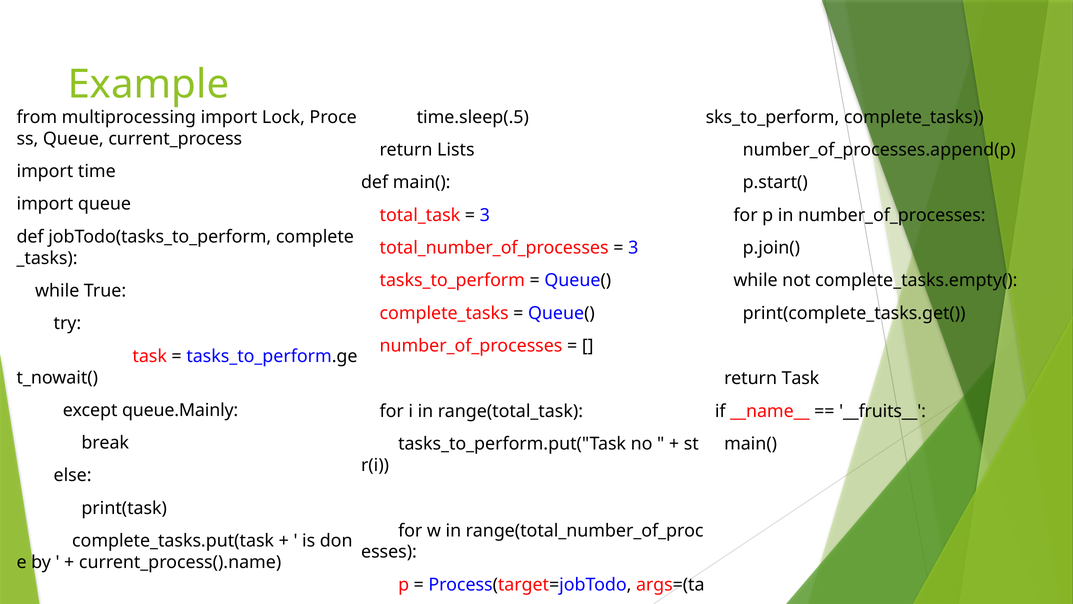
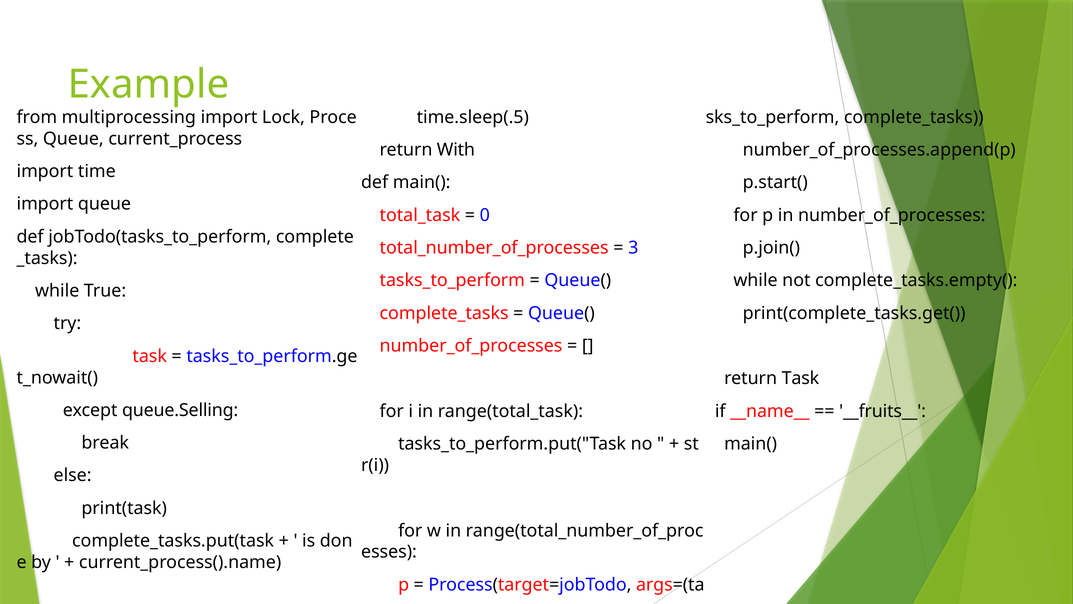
Lists: Lists -> With
3 at (485, 215): 3 -> 0
queue.Mainly: queue.Mainly -> queue.Selling
